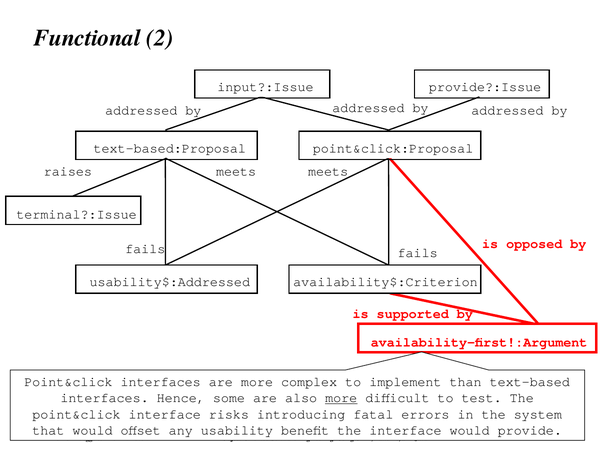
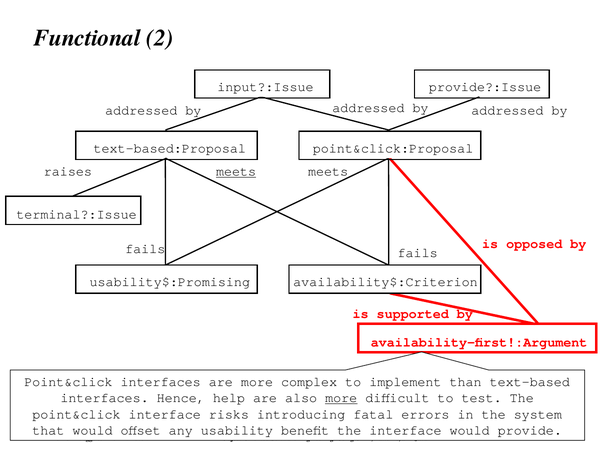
meets at (236, 172) underline: none -> present
usability$:Addressed: usability$:Addressed -> usability$:Promising
some: some -> help
